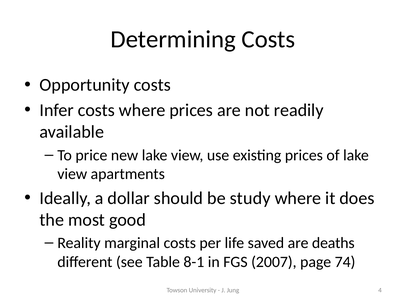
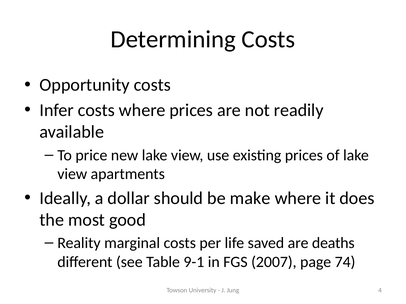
study: study -> make
8-1: 8-1 -> 9-1
